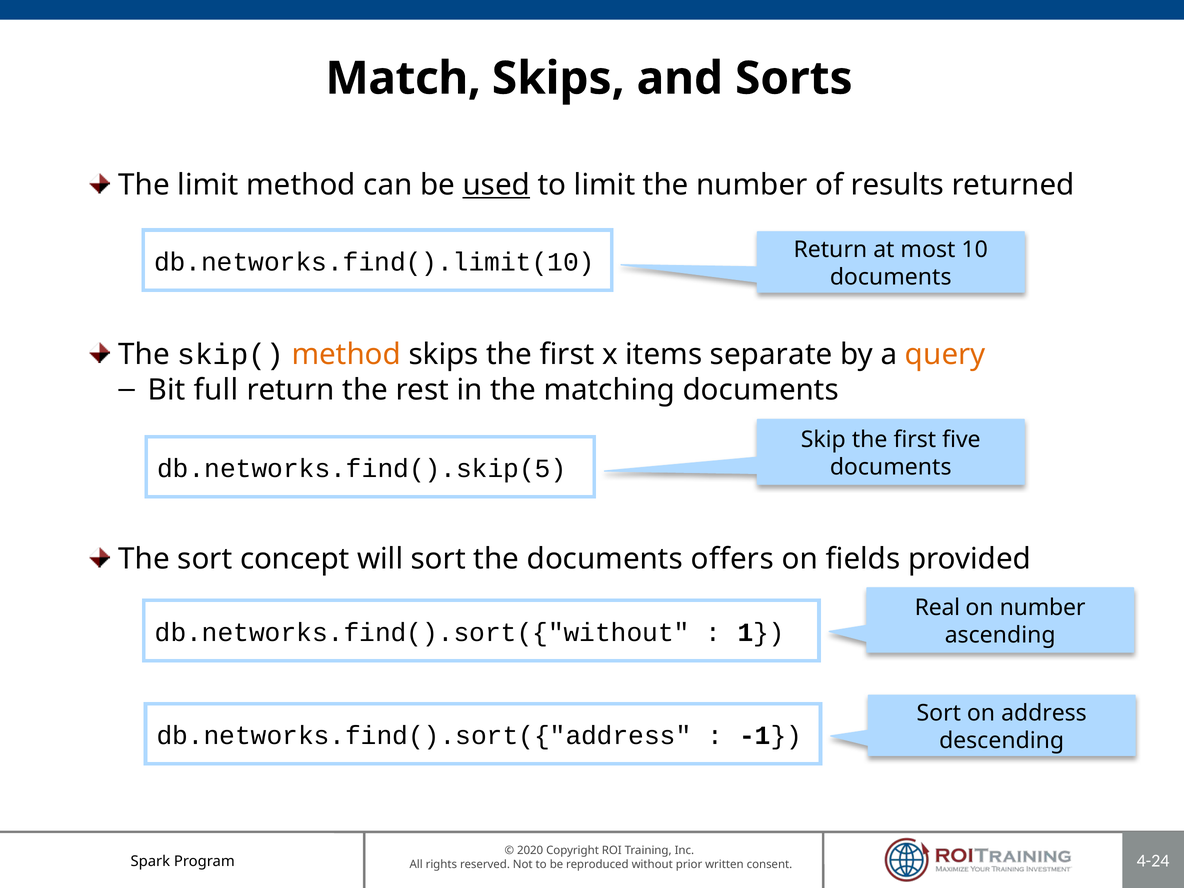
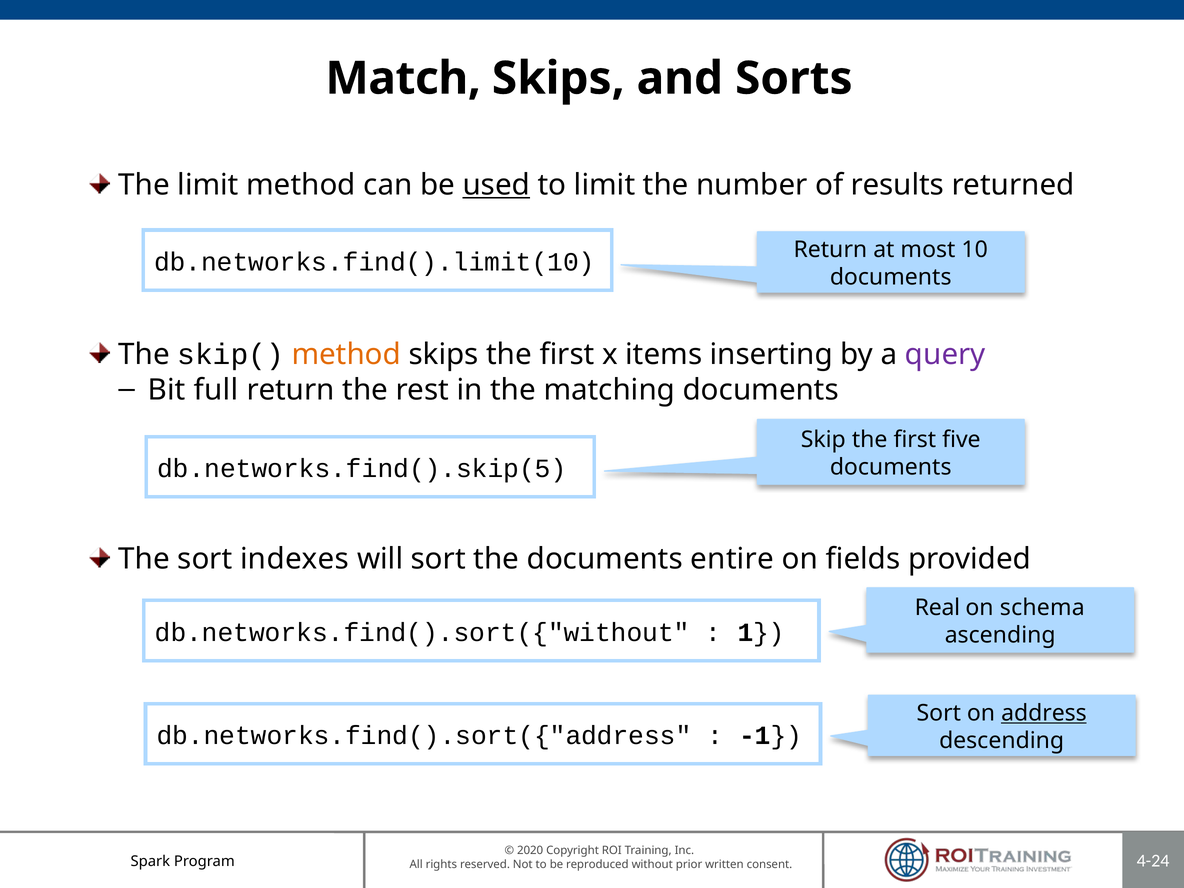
separate: separate -> inserting
query colour: orange -> purple
concept: concept -> indexes
offers: offers -> entire
on number: number -> schema
address underline: none -> present
